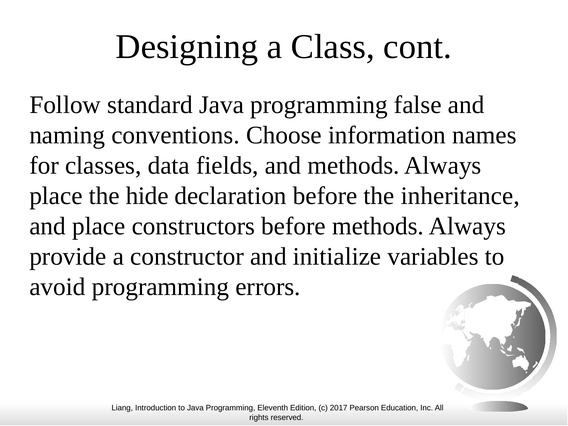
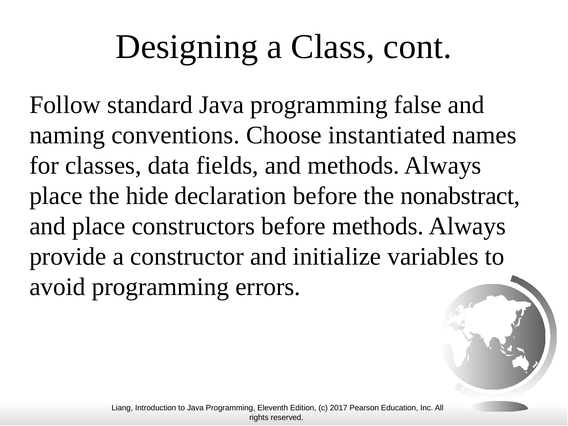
information: information -> instantiated
inheritance: inheritance -> nonabstract
